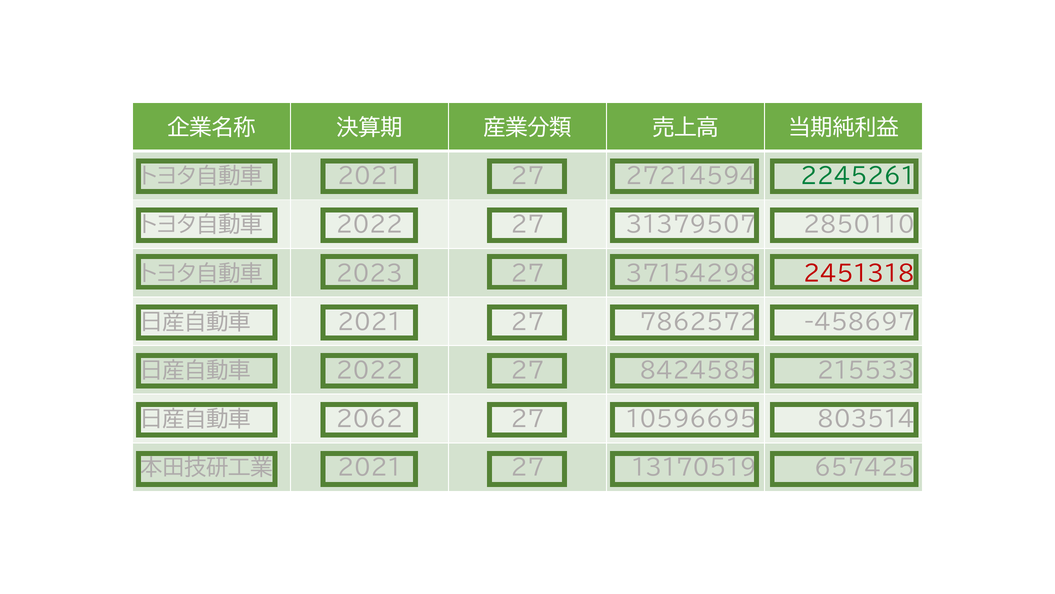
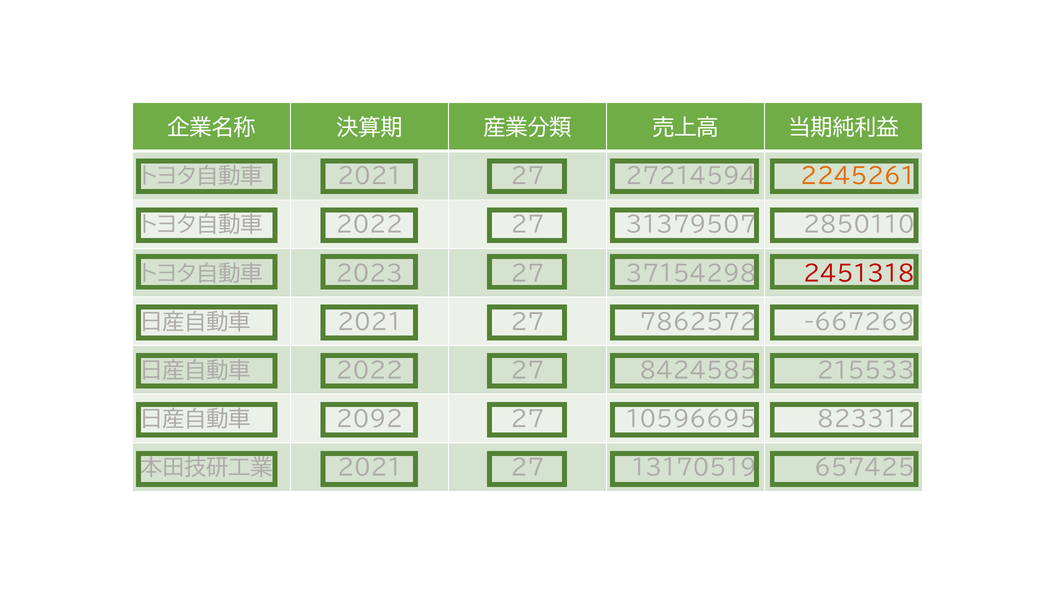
2245261 colour: green -> orange
-458697: -458697 -> -667269
2062: 2062 -> 2092
803514: 803514 -> 823312
